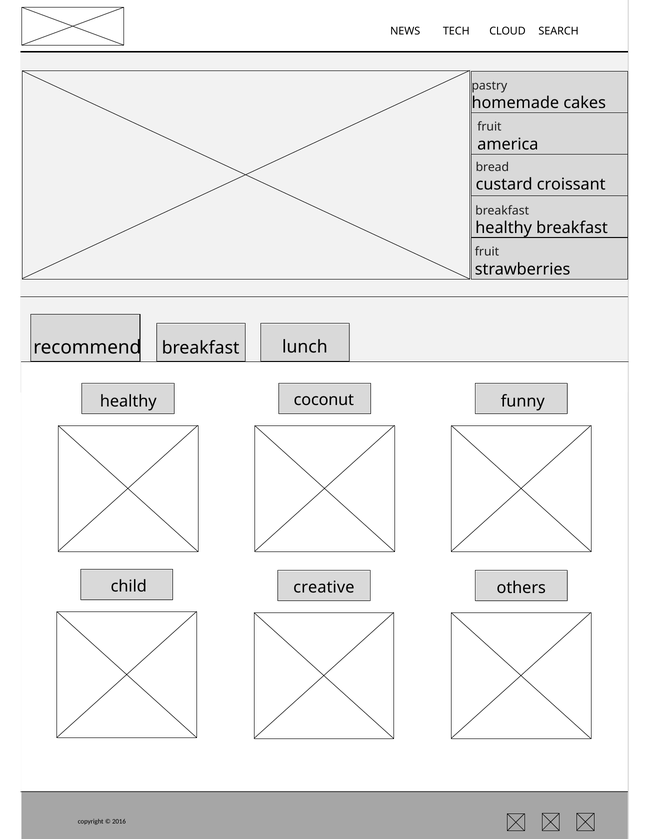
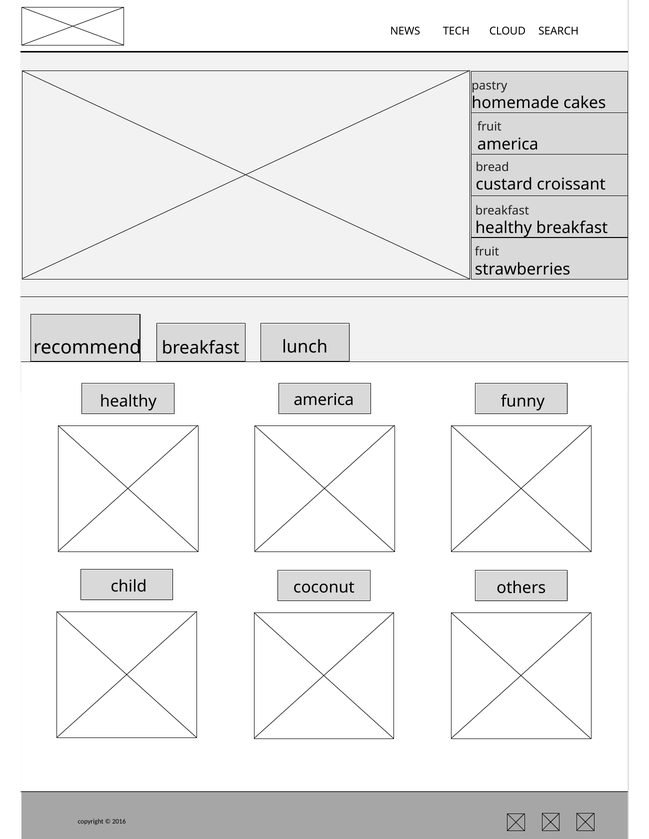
healthy coconut: coconut -> america
creative: creative -> coconut
